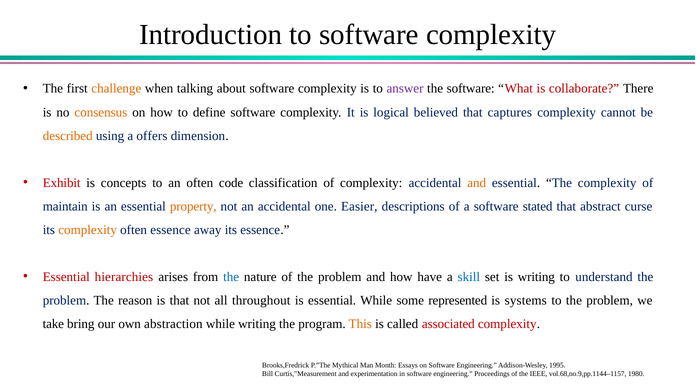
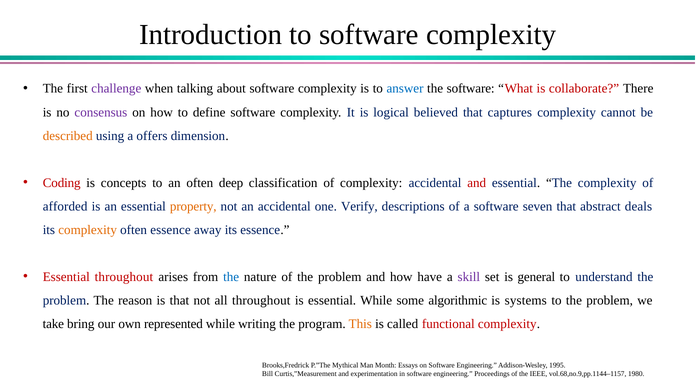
challenge colour: orange -> purple
answer colour: purple -> blue
consensus colour: orange -> purple
Exhibit: Exhibit -> Coding
code: code -> deep
and at (477, 183) colour: orange -> red
maintain: maintain -> afforded
Easier: Easier -> Verify
stated: stated -> seven
curse: curse -> deals
Essential hierarchies: hierarchies -> throughout
skill colour: blue -> purple
is writing: writing -> general
represented: represented -> algorithmic
abstraction: abstraction -> represented
associated: associated -> functional
